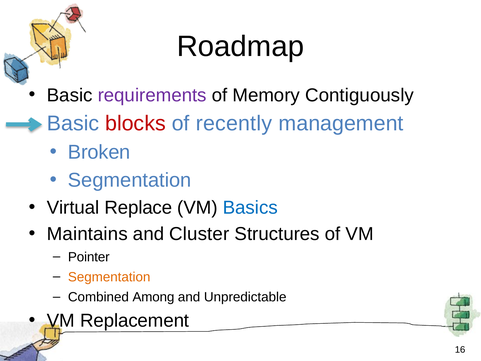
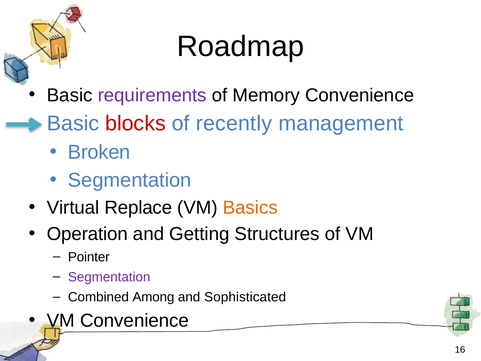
Memory Contiguously: Contiguously -> Convenience
Basics colour: blue -> orange
Maintains: Maintains -> Operation
Cluster: Cluster -> Getting
Segmentation at (109, 277) colour: orange -> purple
Unpredictable: Unpredictable -> Sophisticated
VM Replacement: Replacement -> Convenience
